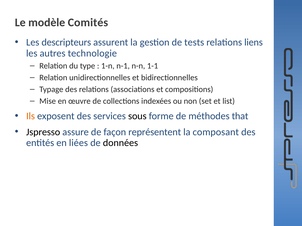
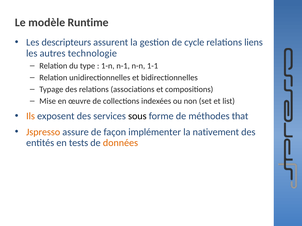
Comités: Comités -> Runtime
tests: tests -> cycle
Jspresso colour: black -> orange
représentent: représentent -> implémenter
composant: composant -> nativement
liées: liées -> tests
données colour: black -> orange
